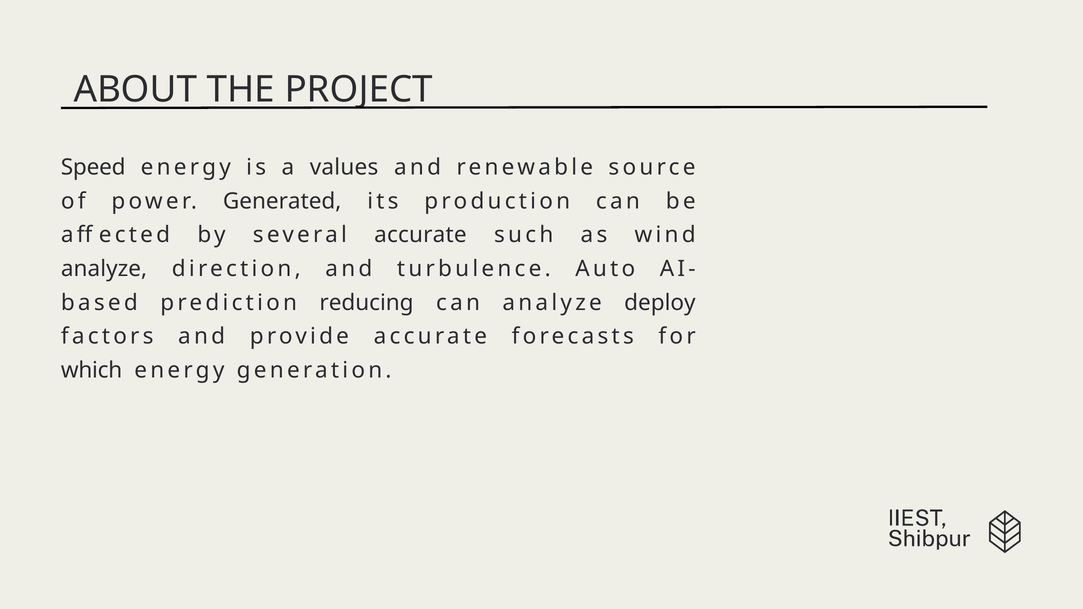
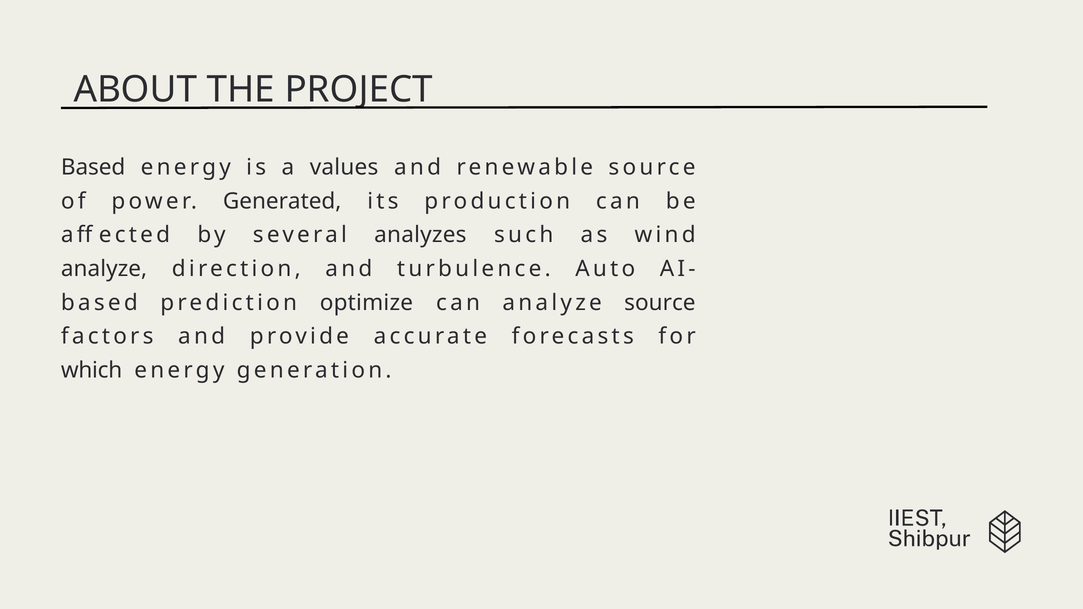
Speed at (93, 167): Speed -> Based
several accurate: accurate -> analyzes
reducing: reducing -> optimize
analyze deploy: deploy -> source
